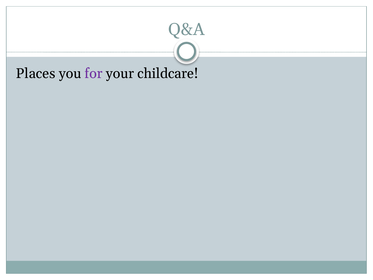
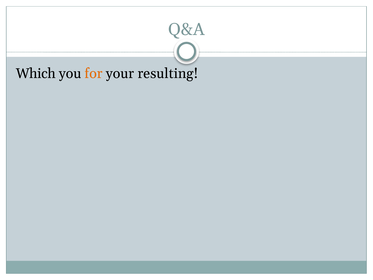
Places: Places -> Which
for colour: purple -> orange
childcare: childcare -> resulting
